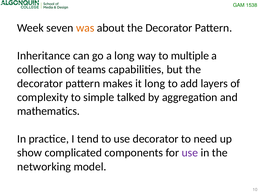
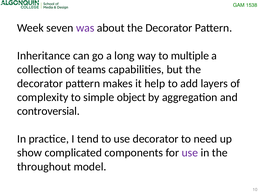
was colour: orange -> purple
it long: long -> help
talked: talked -> object
mathematics: mathematics -> controversial
networking: networking -> throughout
